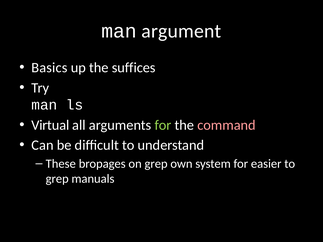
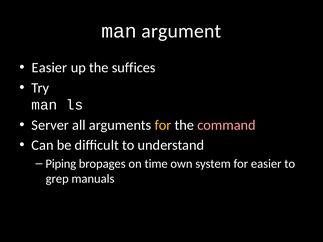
Basics at (49, 68): Basics -> Easier
Virtual: Virtual -> Server
for at (163, 125) colour: light green -> yellow
These: These -> Piping
on grep: grep -> time
